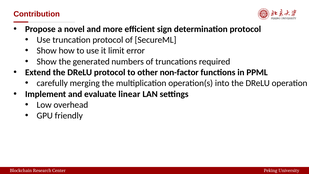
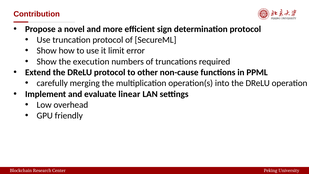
generated: generated -> execution
non-factor: non-factor -> non-cause
